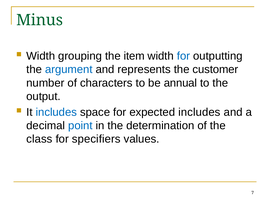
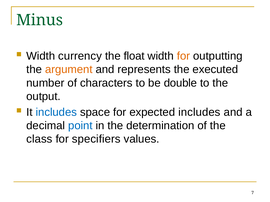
grouping: grouping -> currency
item: item -> float
for at (183, 56) colour: blue -> orange
argument colour: blue -> orange
customer: customer -> executed
annual: annual -> double
